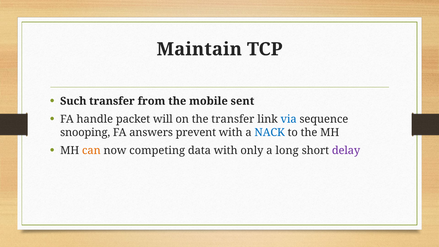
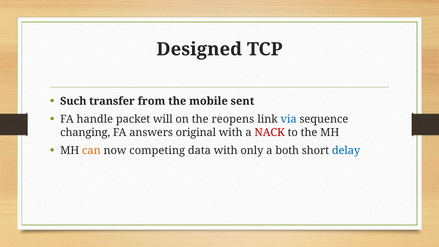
Maintain: Maintain -> Designed
the transfer: transfer -> reopens
snooping: snooping -> changing
prevent: prevent -> original
NACK colour: blue -> red
long: long -> both
delay colour: purple -> blue
